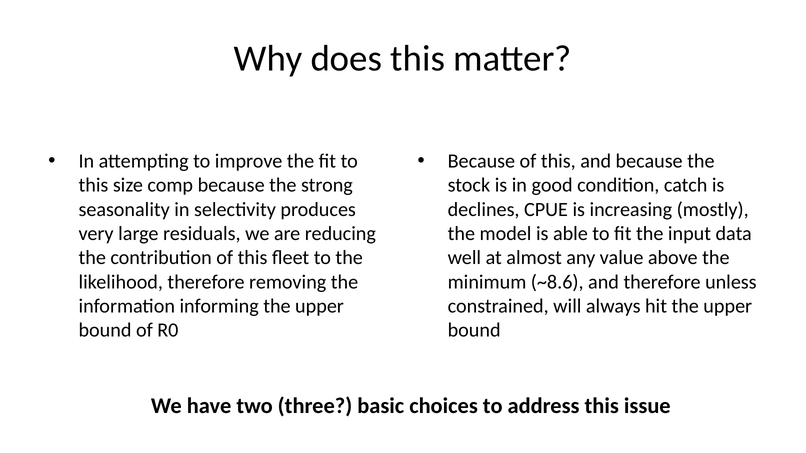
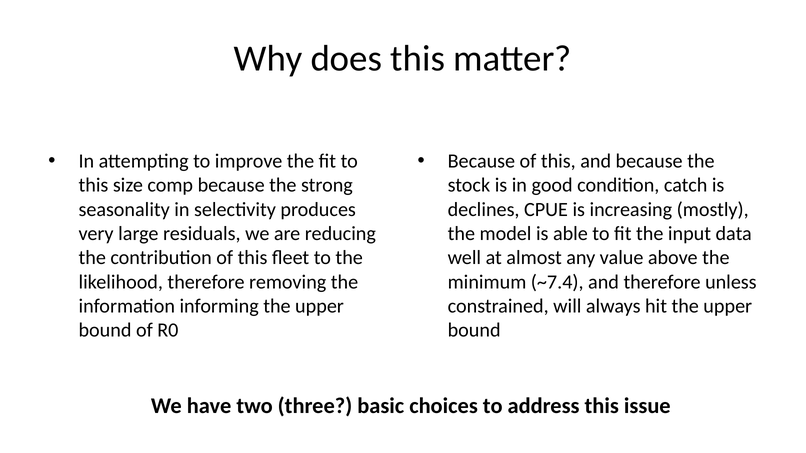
~8.6: ~8.6 -> ~7.4
